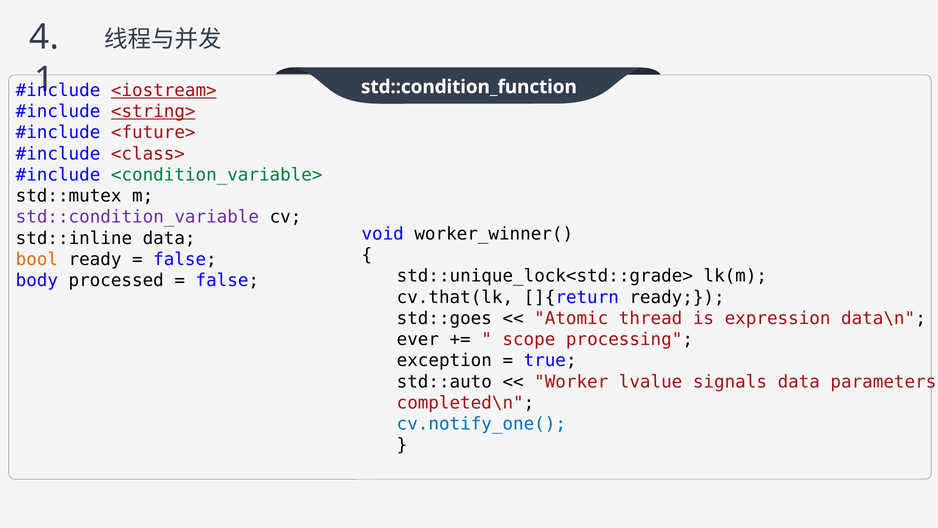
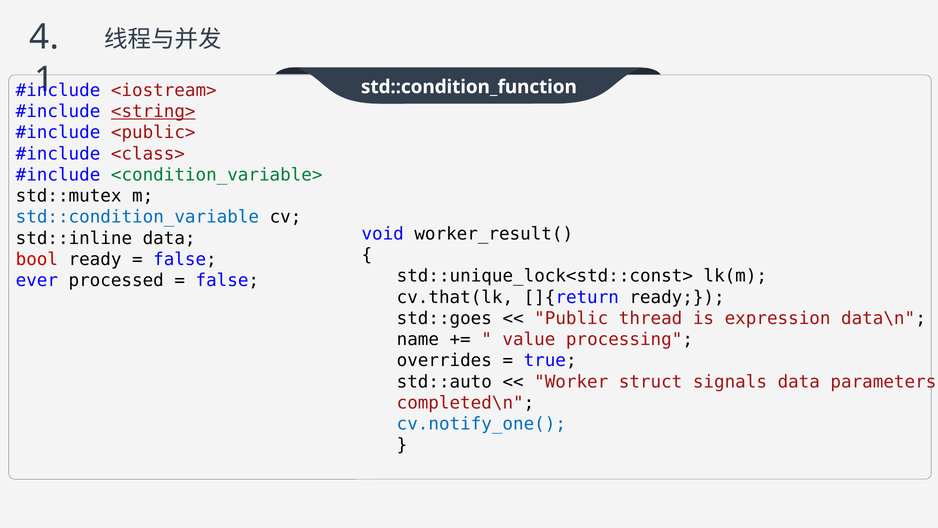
<iostream> underline: present -> none
<future>: <future> -> <public>
std::condition_variable colour: purple -> blue
worker_winner(: worker_winner( -> worker_result(
bool colour: orange -> red
std::unique_lock<std::grade>: std::unique_lock<std::grade> -> std::unique_lock<std::const>
body: body -> ever
Atomic: Atomic -> Public
ever: ever -> name
scope: scope -> value
exception: exception -> overrides
lvalue: lvalue -> struct
